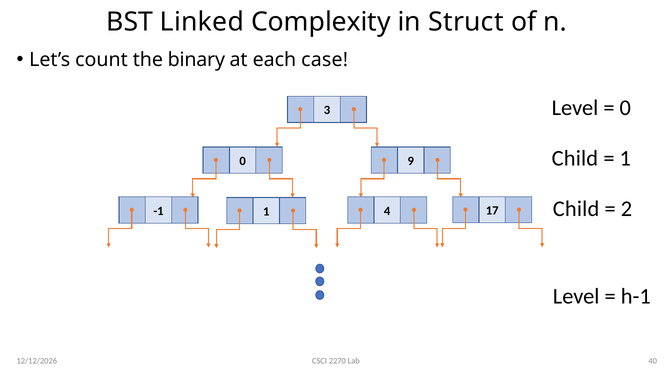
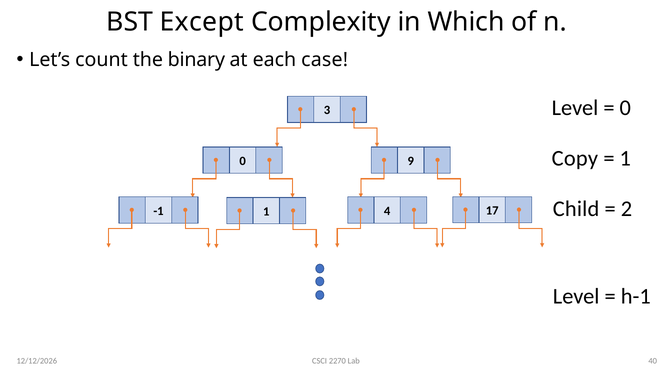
Linked: Linked -> Except
Struct: Struct -> Which
Child at (575, 158): Child -> Copy
